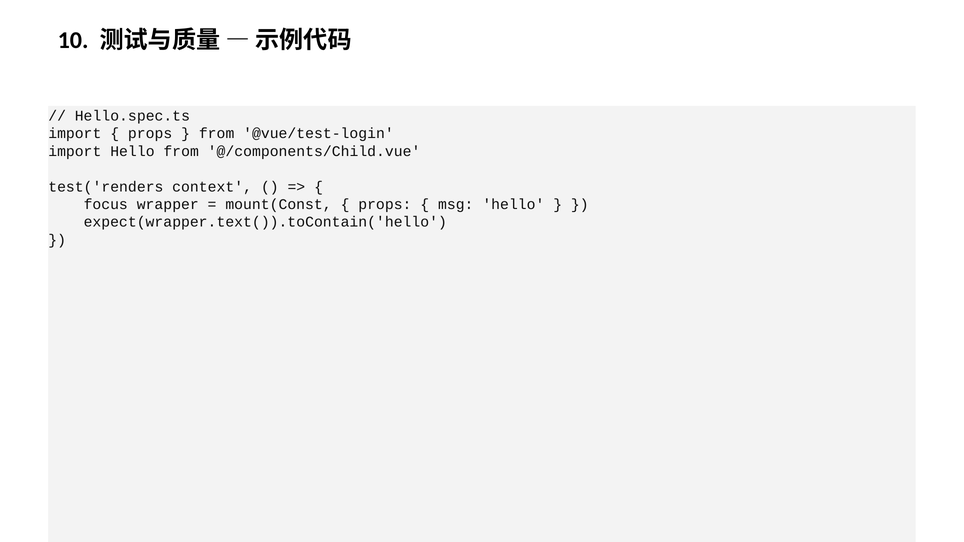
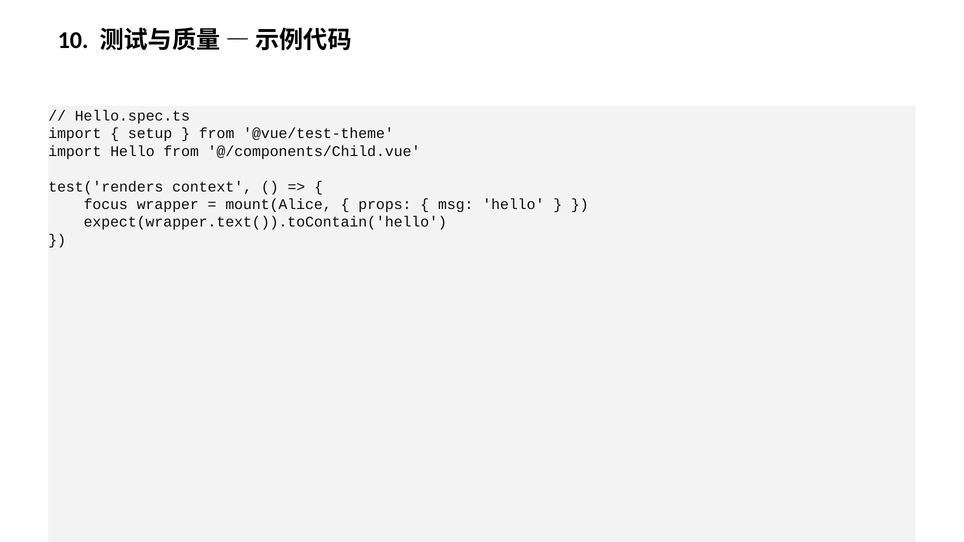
props at (150, 134): props -> setup
@vue/test-login: @vue/test-login -> @vue/test-theme
mount(Const: mount(Const -> mount(Alice
